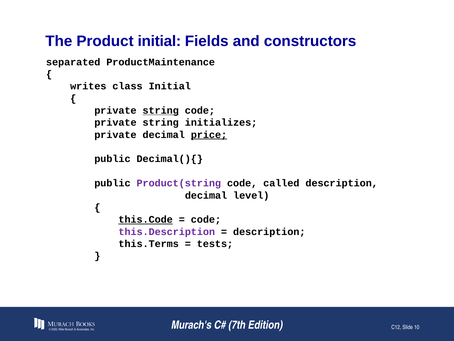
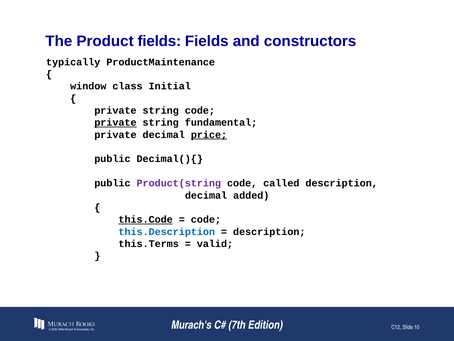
Product initial: initial -> fields
separated: separated -> typically
writes: writes -> window
string at (161, 110) underline: present -> none
private at (115, 122) underline: none -> present
initializes: initializes -> fundamental
level: level -> added
this.Description colour: purple -> blue
tests: tests -> valid
